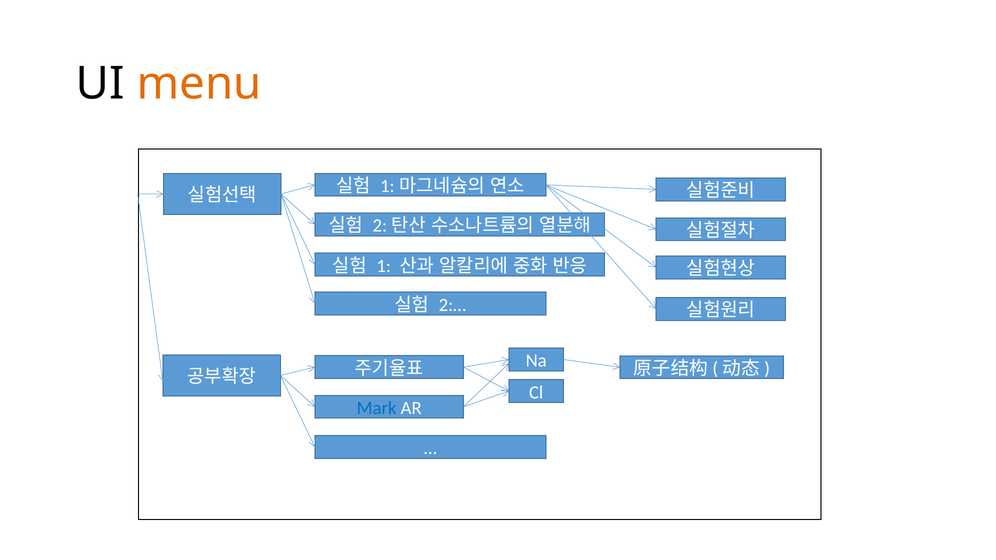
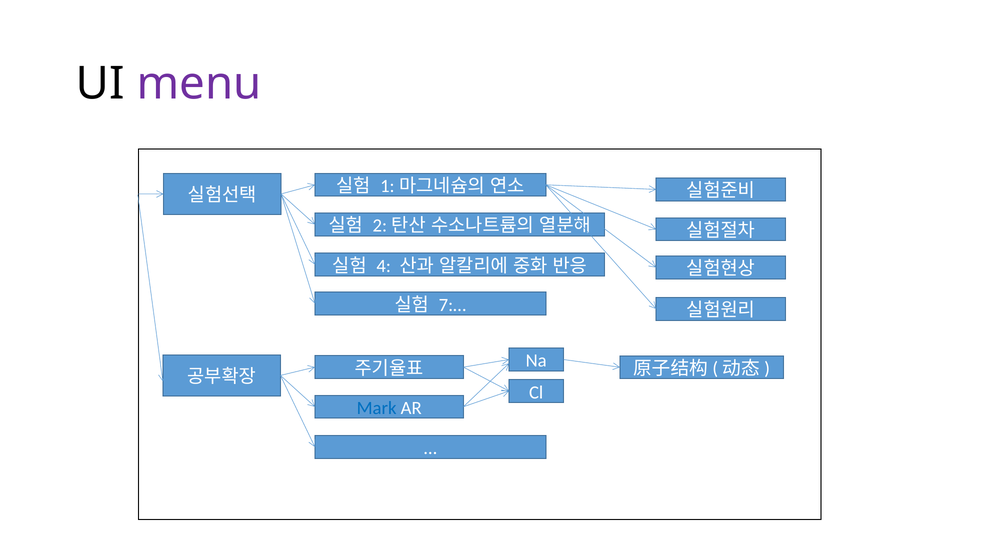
menu colour: orange -> purple
1: 1 -> 4
2:…: 2:… -> 7:…
